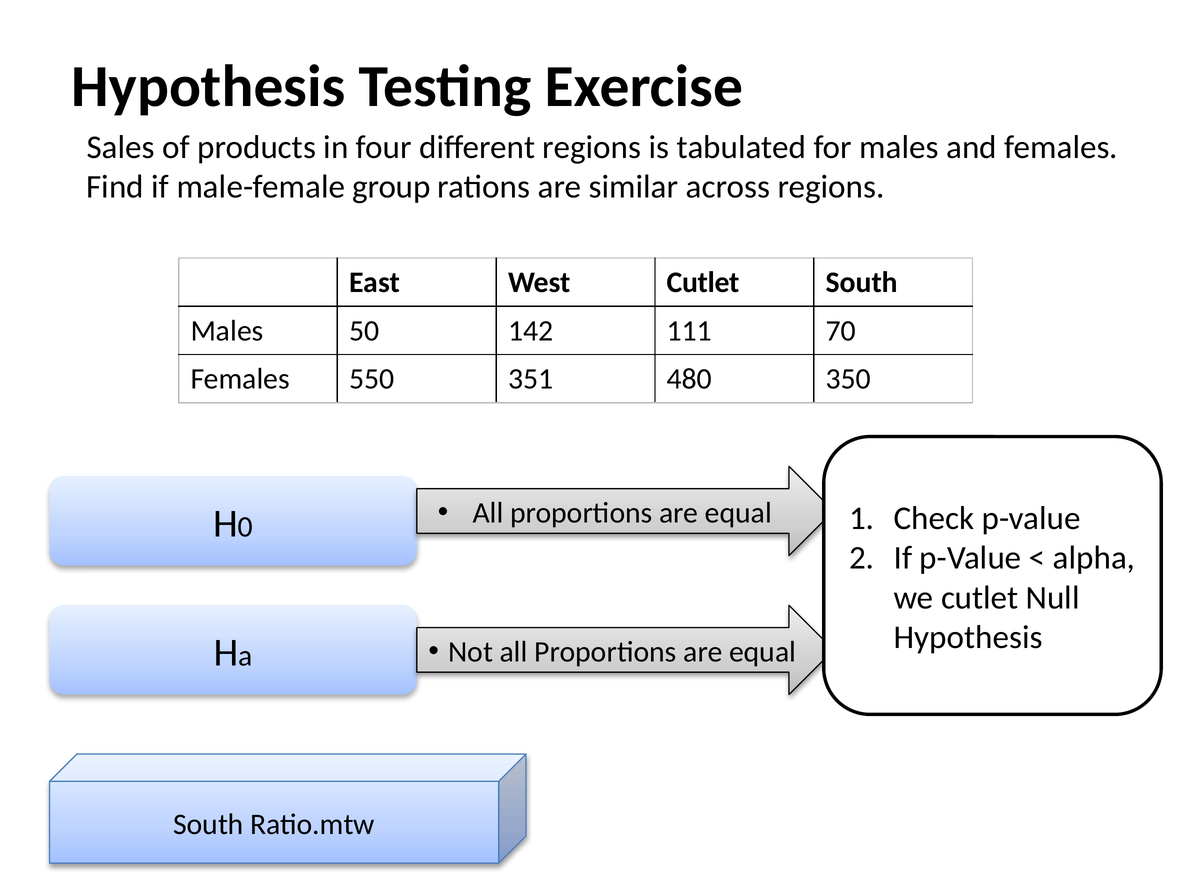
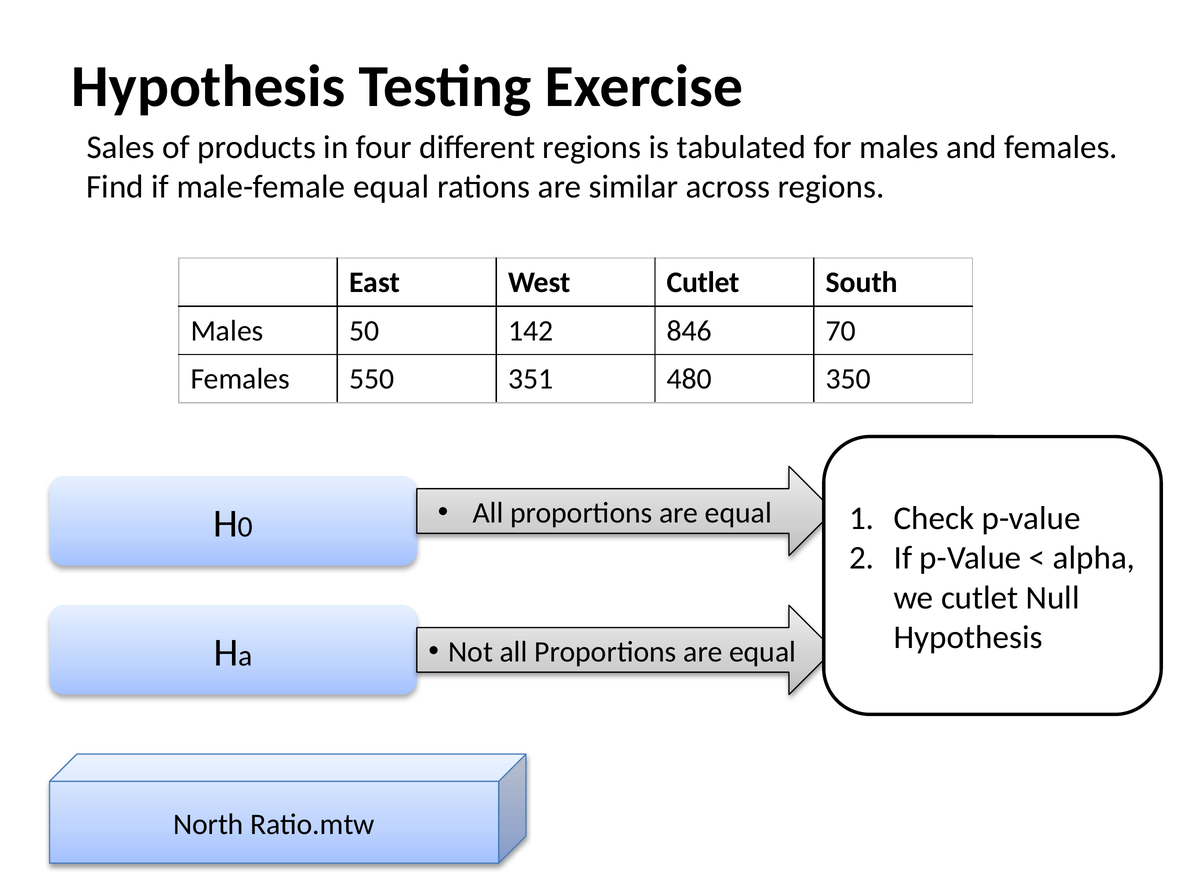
male-female group: group -> equal
111: 111 -> 846
South at (208, 825): South -> North
